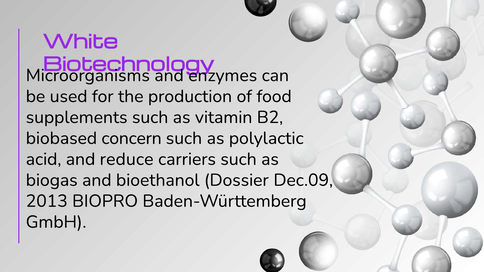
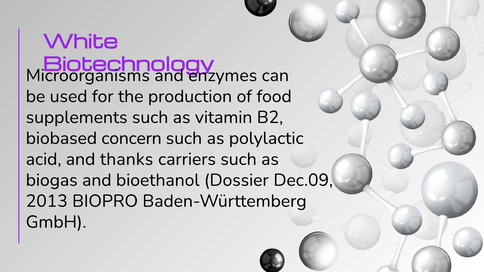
reduce: reduce -> thanks
